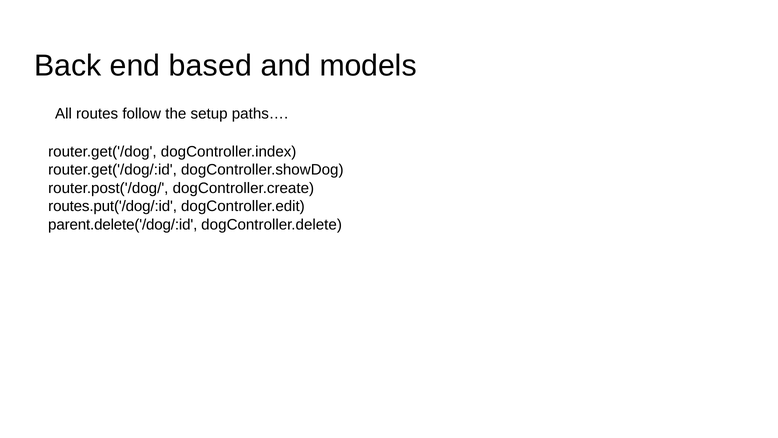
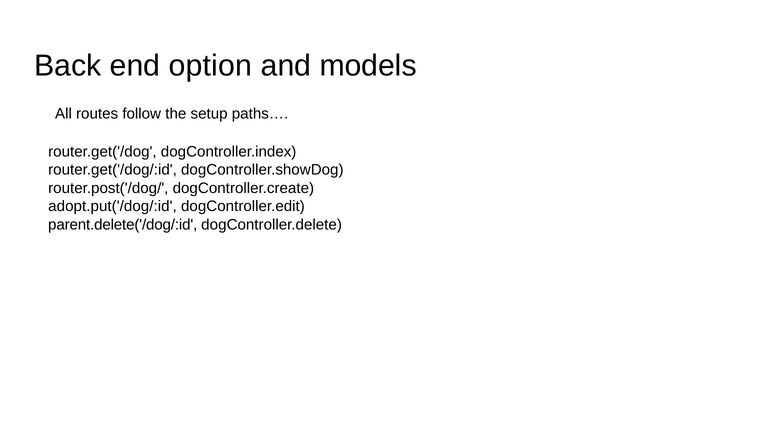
based: based -> option
routes.put('/dog/:id: routes.put('/dog/:id -> adopt.put('/dog/:id
